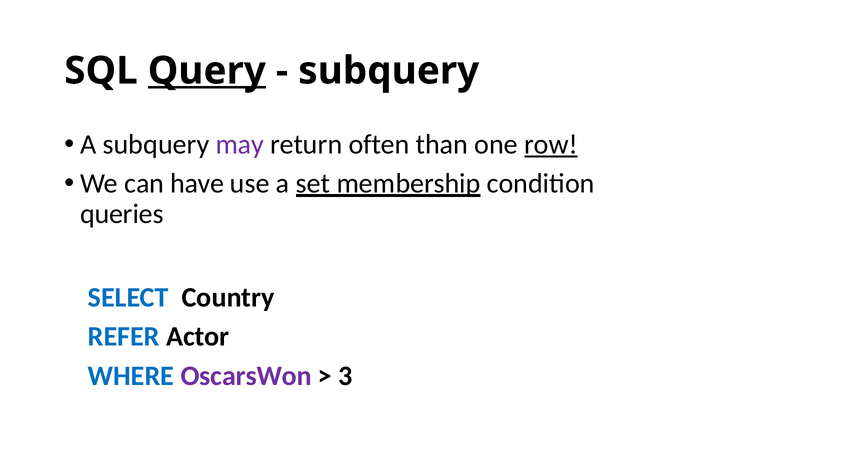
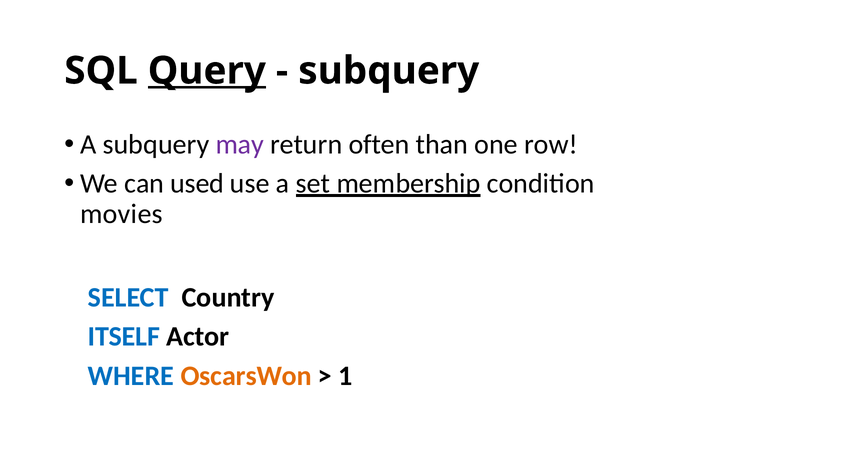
row underline: present -> none
have: have -> used
queries: queries -> movies
REFER: REFER -> ITSELF
OscarsWon colour: purple -> orange
3: 3 -> 1
